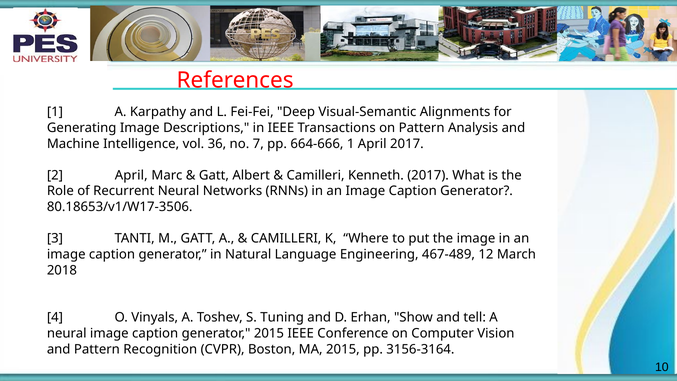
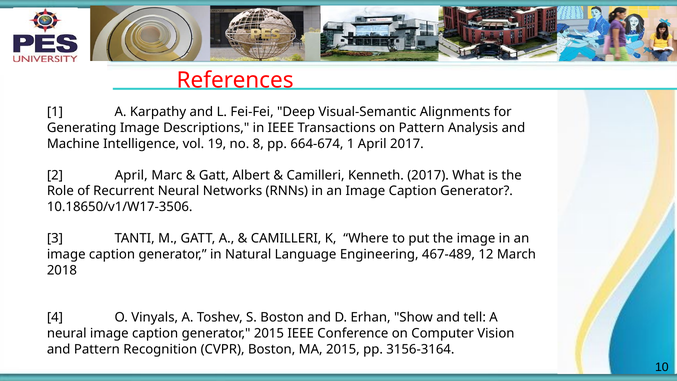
36: 36 -> 19
7: 7 -> 8
664-666: 664-666 -> 664-674
80.18653/v1/W17-3506: 80.18653/v1/W17-3506 -> 10.18650/v1/W17-3506
S Tuning: Tuning -> Boston
